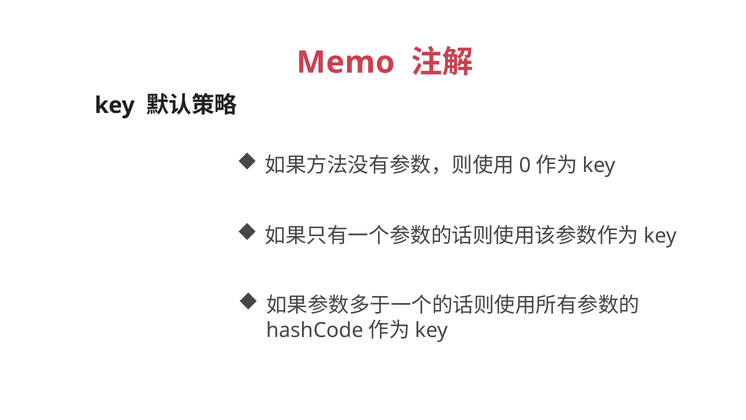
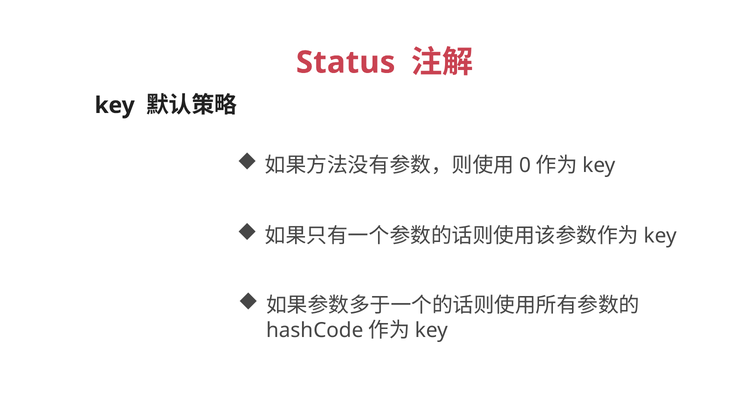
Memo: Memo -> Status
